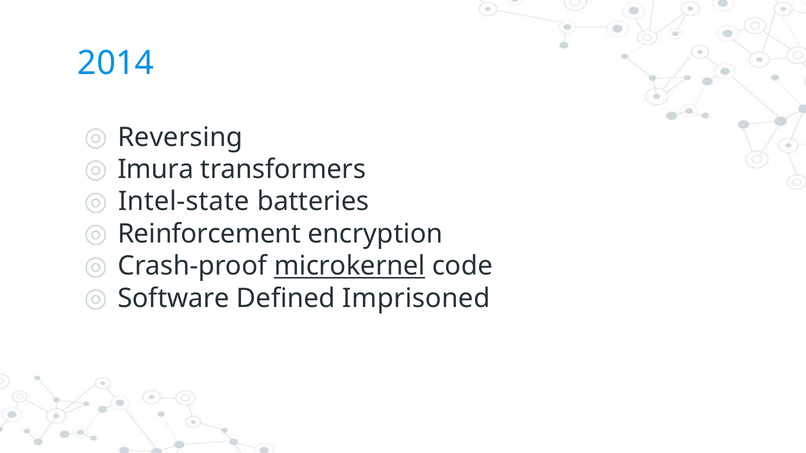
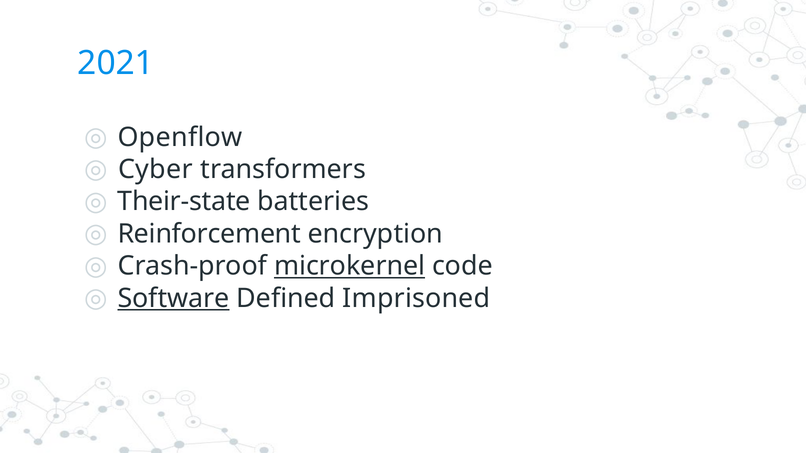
2014: 2014 -> 2021
Reversing: Reversing -> Openflow
Imura: Imura -> Cyber
Intel-state: Intel-state -> Their-state
Software underline: none -> present
